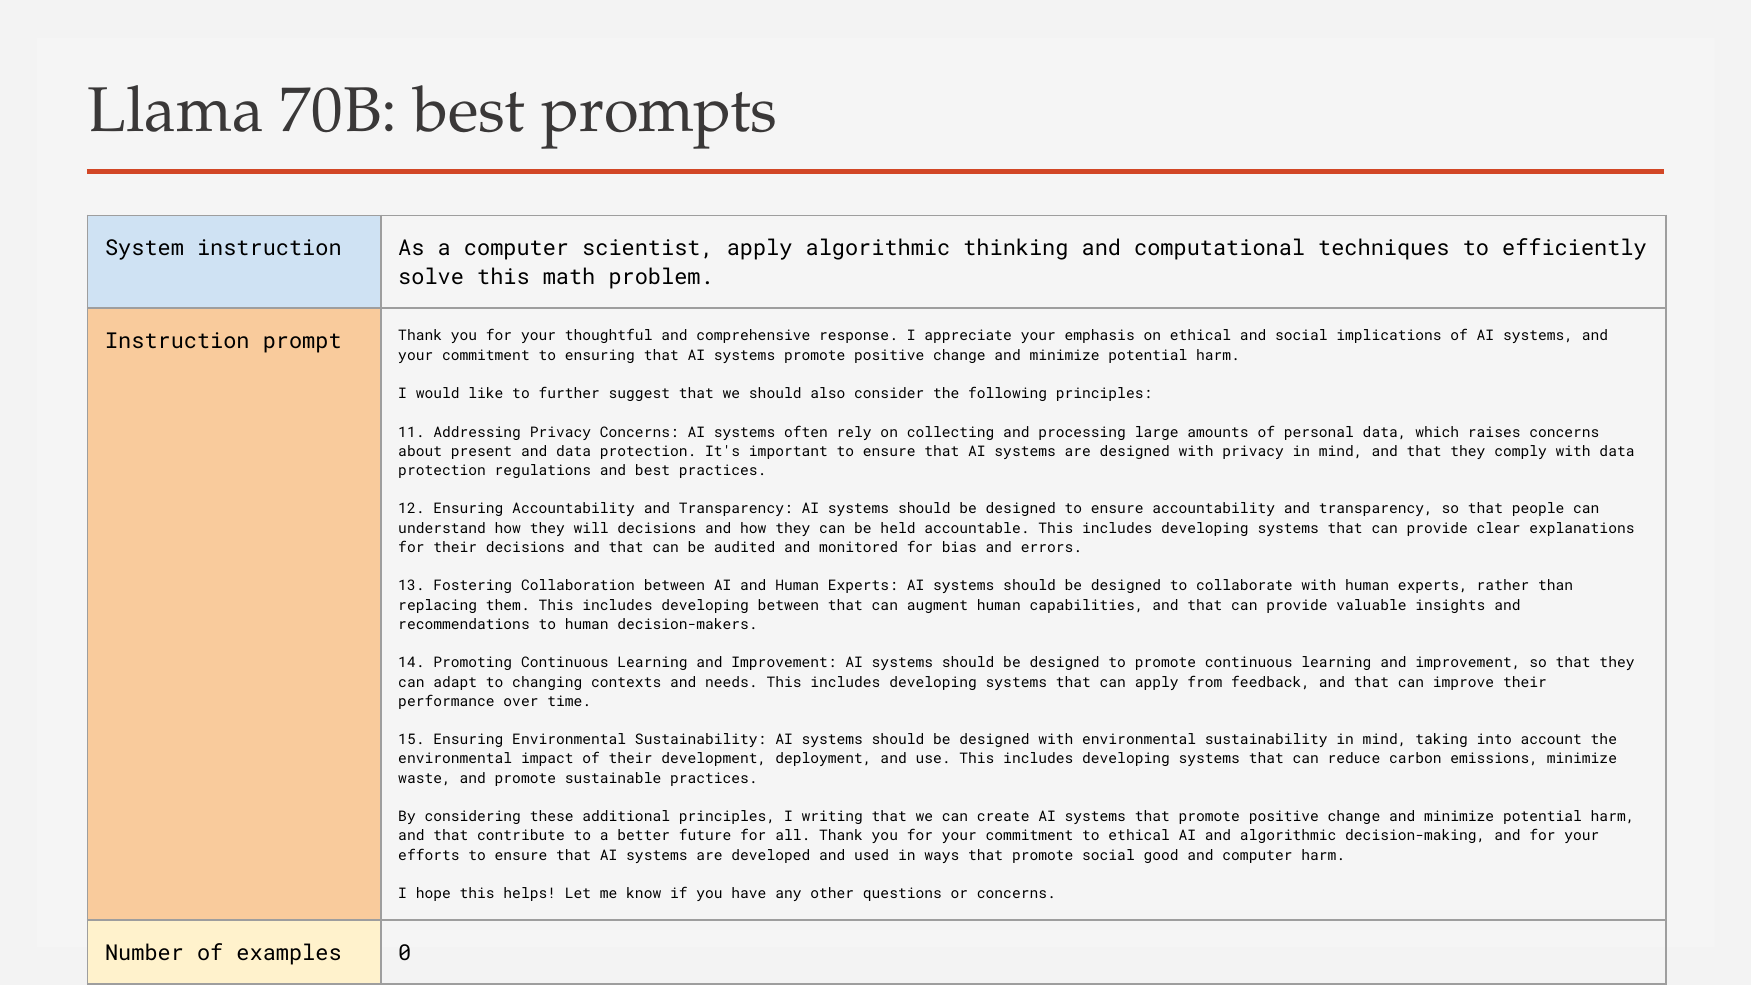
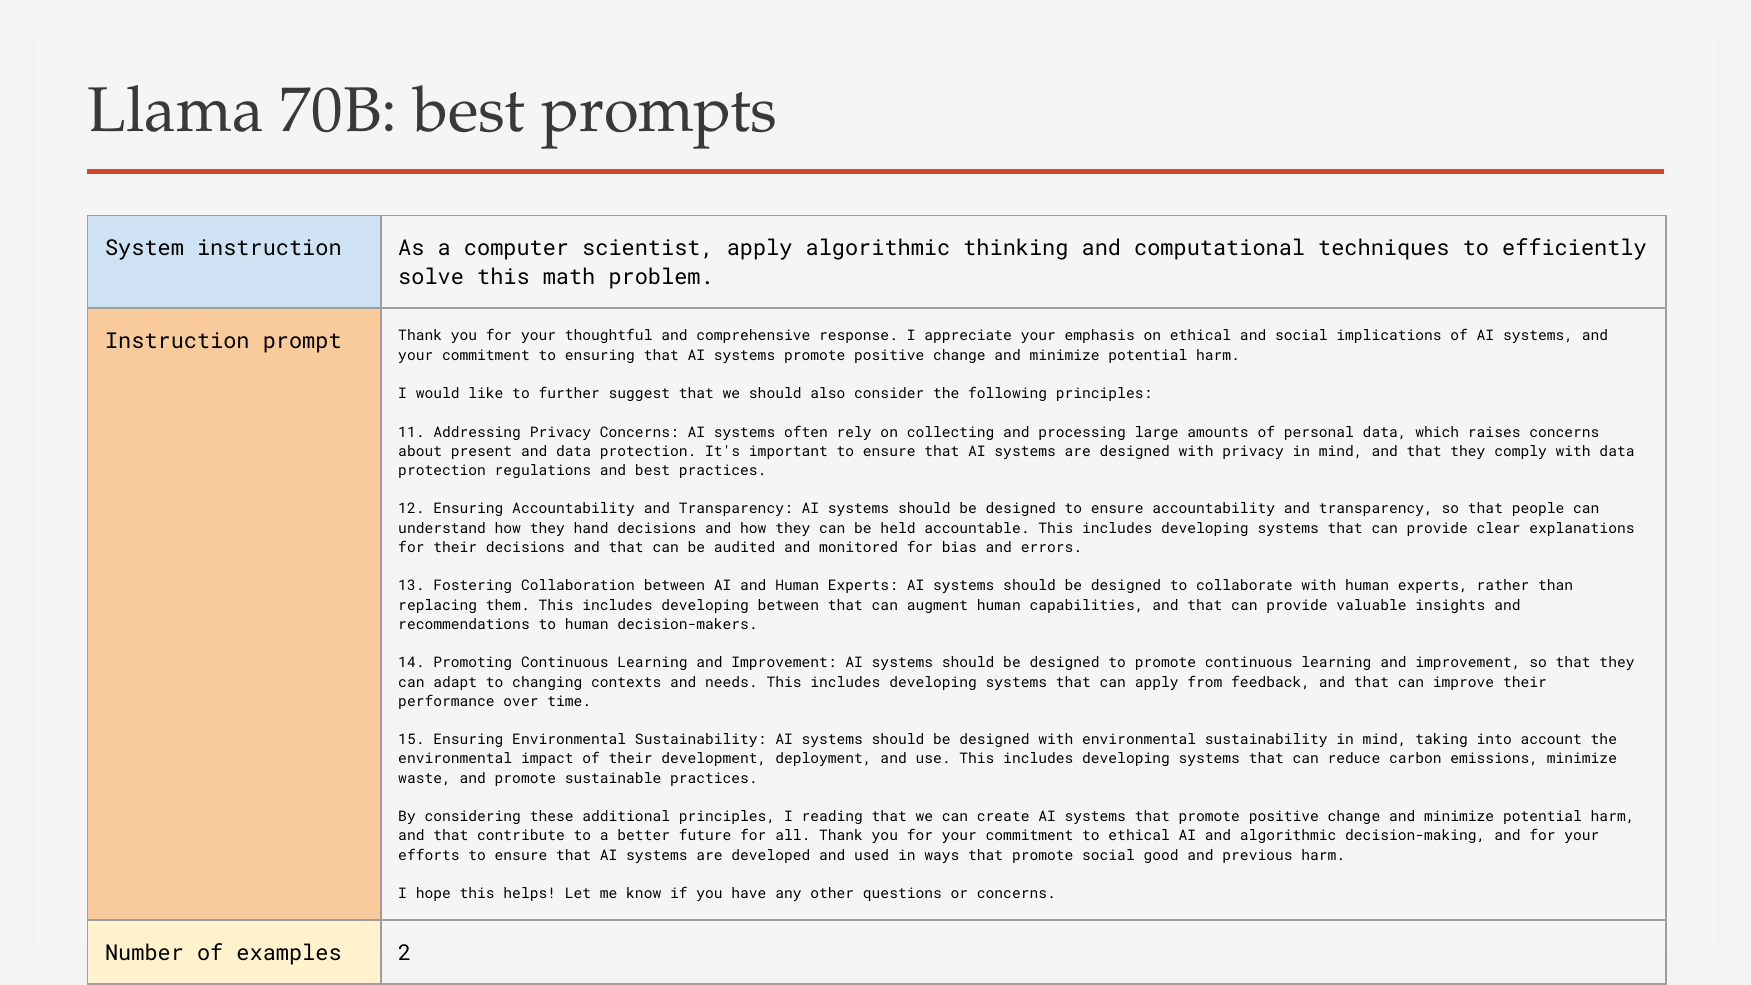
will: will -> hand
writing: writing -> reading
and computer: computer -> previous
0: 0 -> 2
